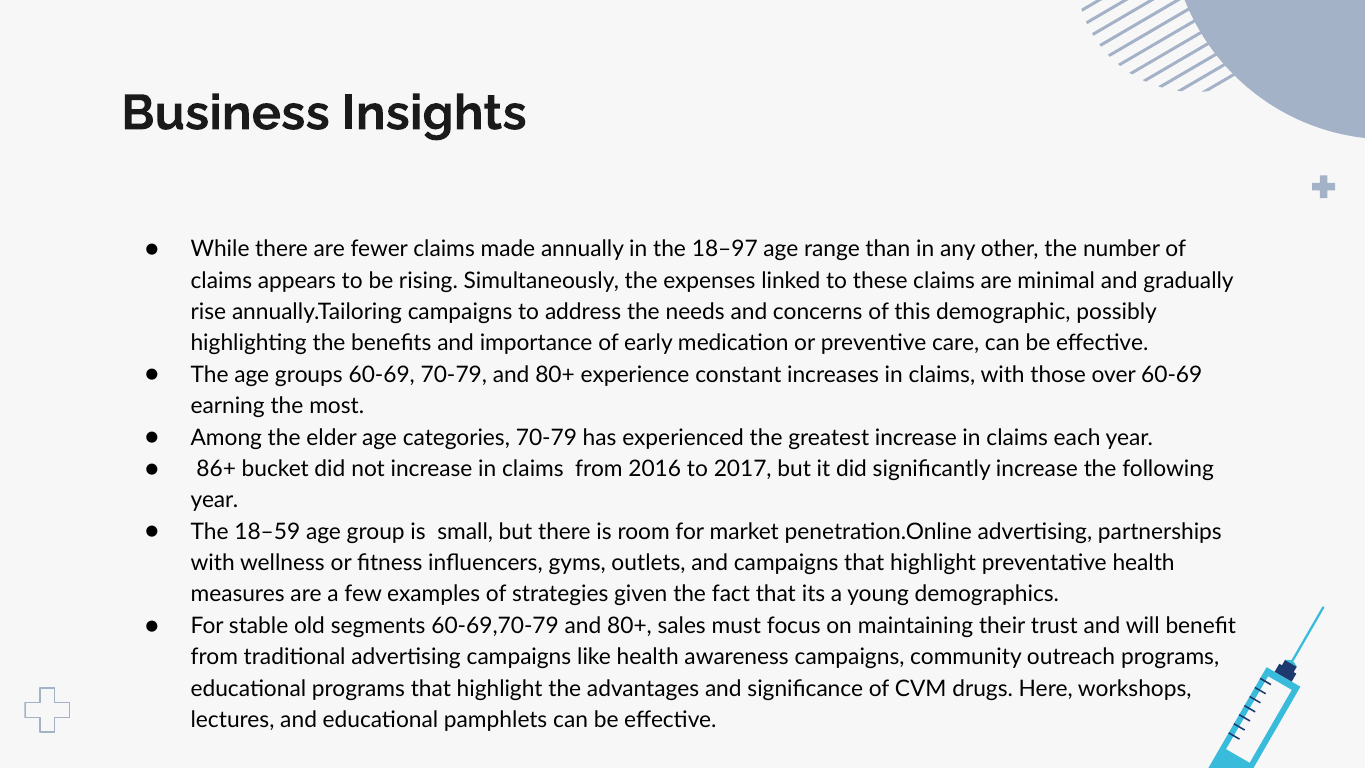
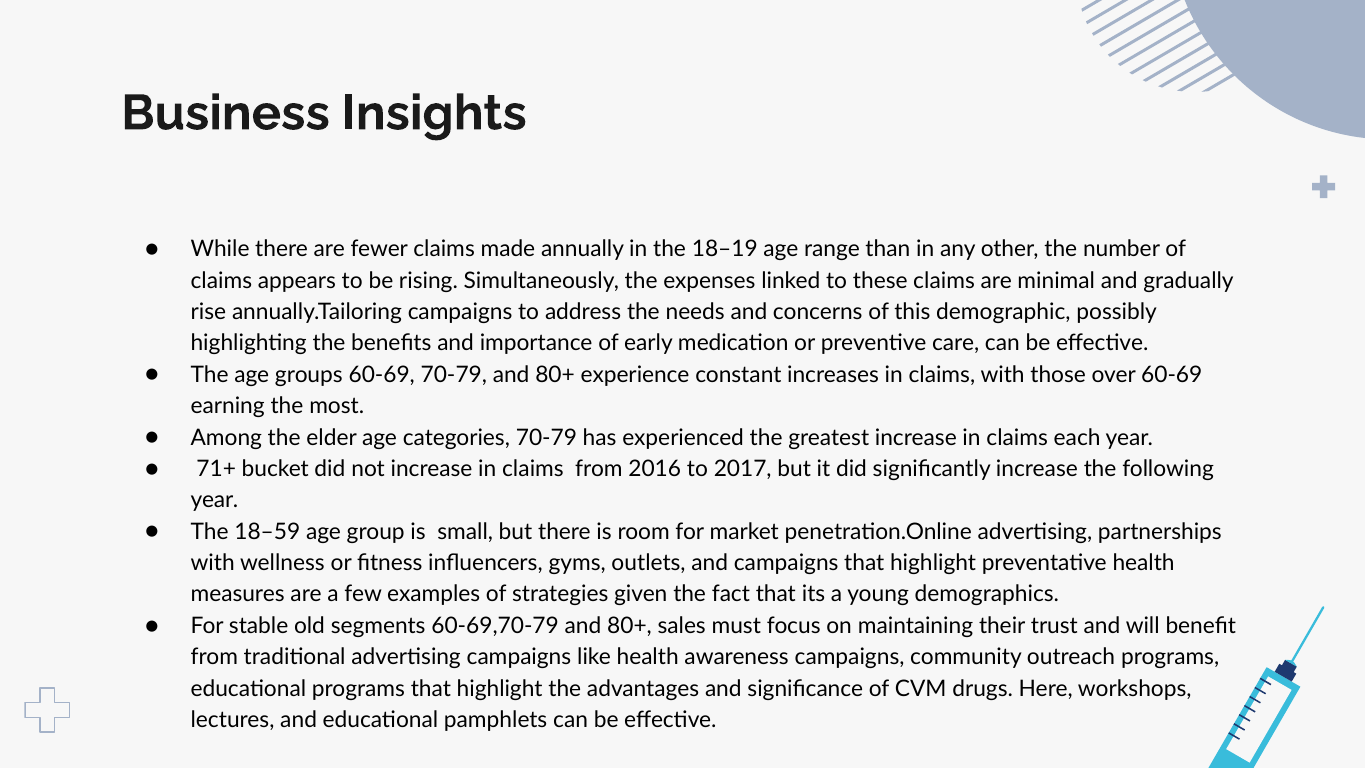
18–97: 18–97 -> 18–19
86+: 86+ -> 71+
